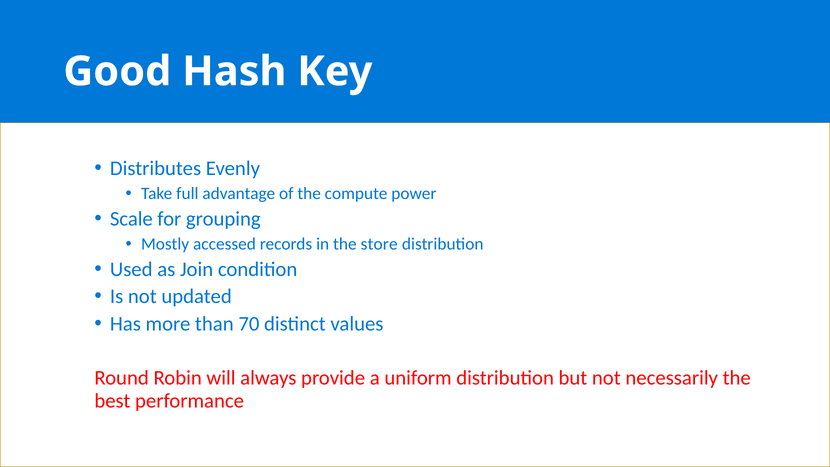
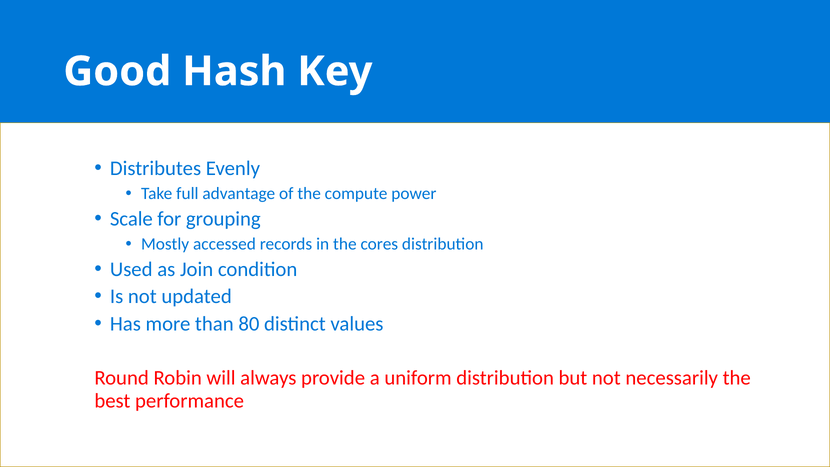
store: store -> cores
70: 70 -> 80
